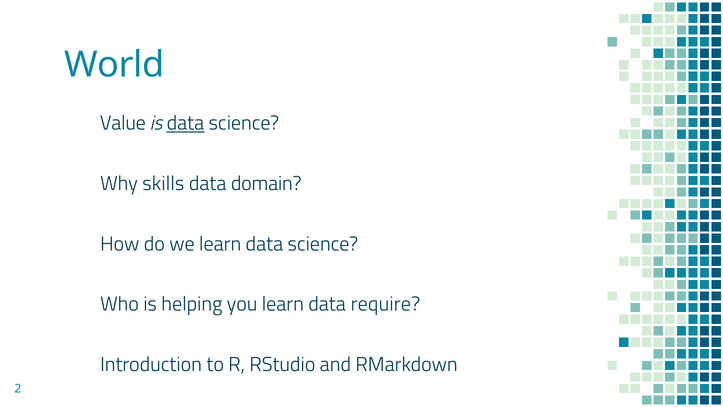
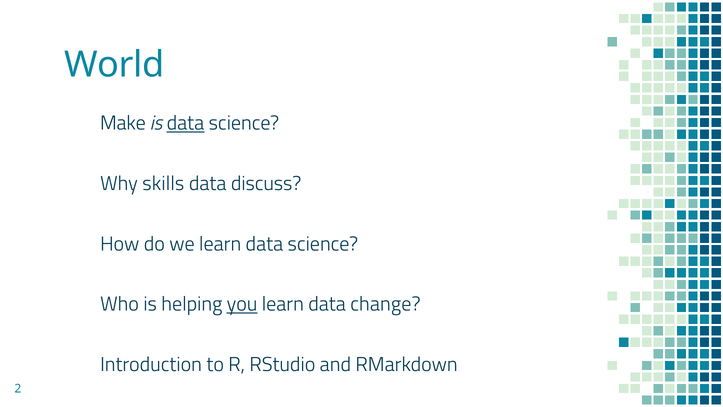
Value: Value -> Make
domain: domain -> discuss
you underline: none -> present
require: require -> change
